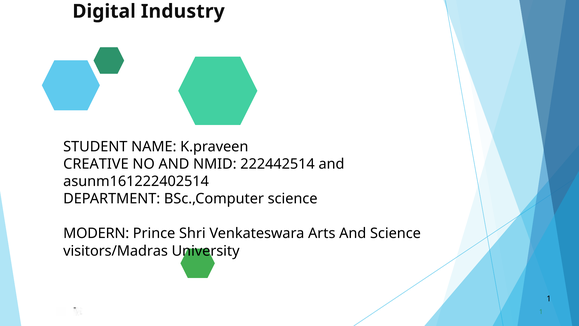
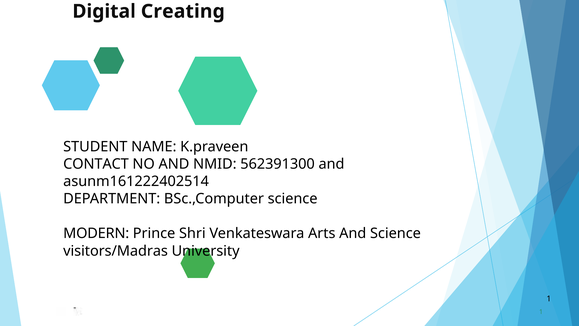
Industry: Industry -> Creating
CREATIVE: CREATIVE -> CONTACT
222442514: 222442514 -> 562391300
